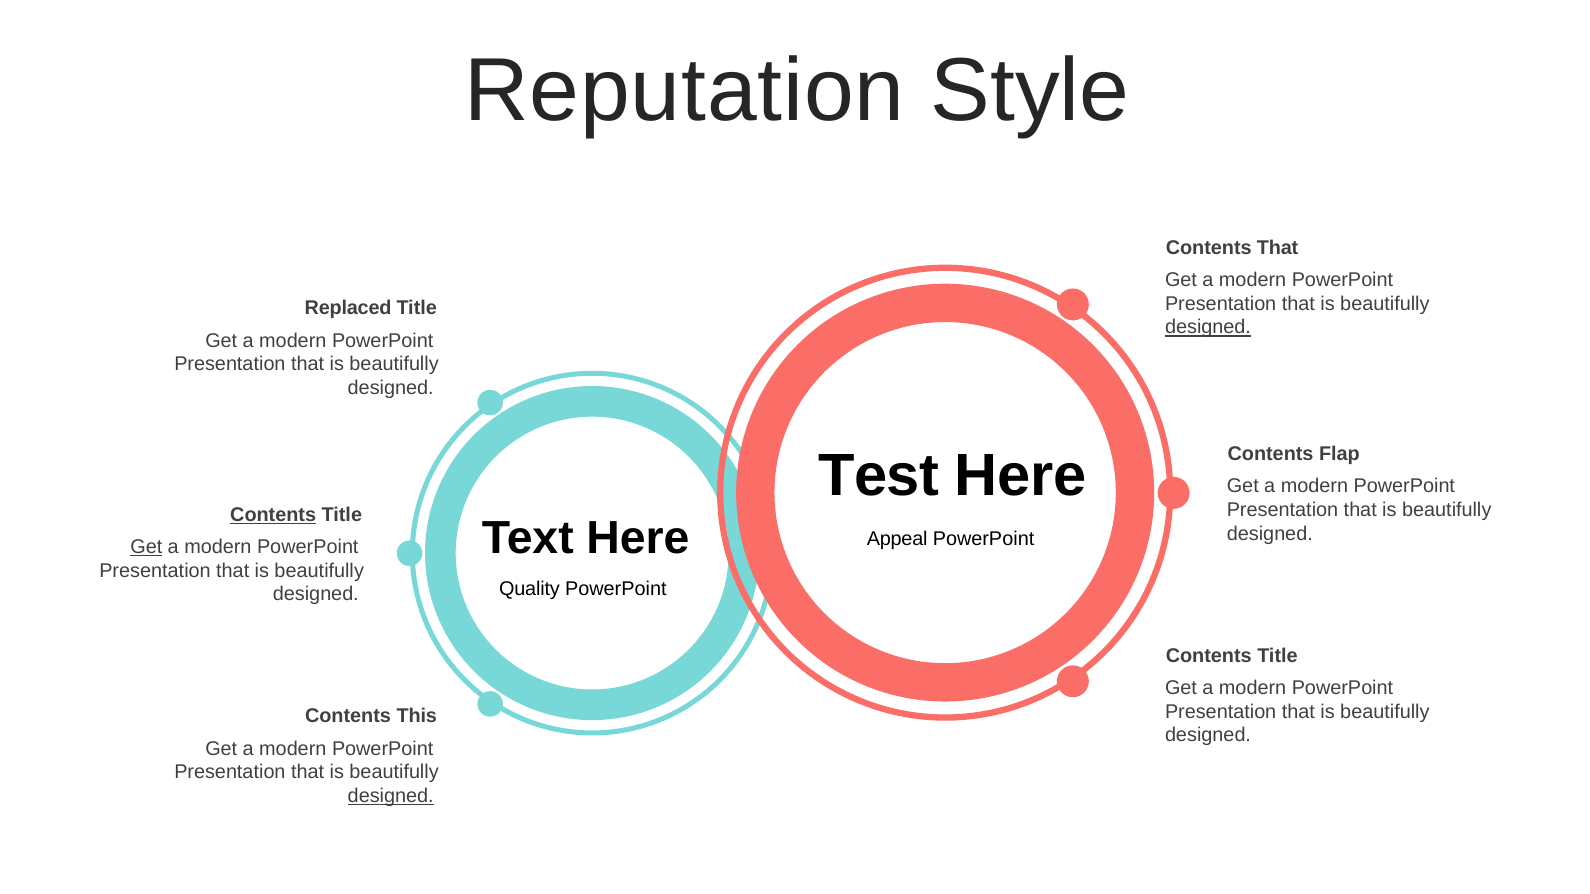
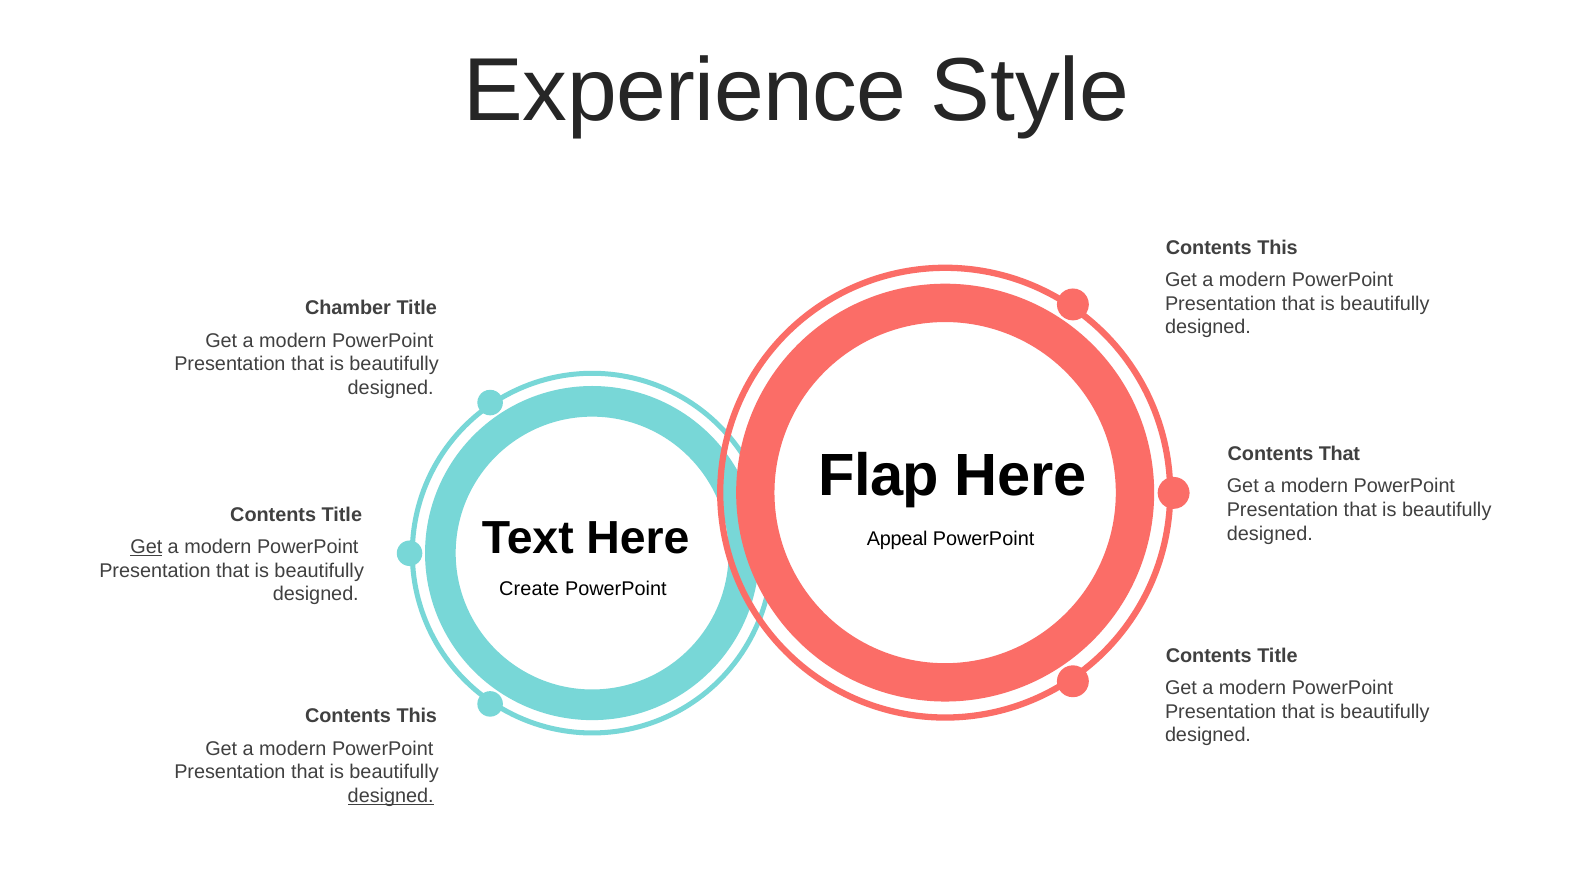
Reputation: Reputation -> Experience
That at (1278, 248): That -> This
Replaced: Replaced -> Chamber
designed at (1208, 328) underline: present -> none
Contents Flap: Flap -> That
Test: Test -> Flap
Contents at (273, 515) underline: present -> none
Quality: Quality -> Create
